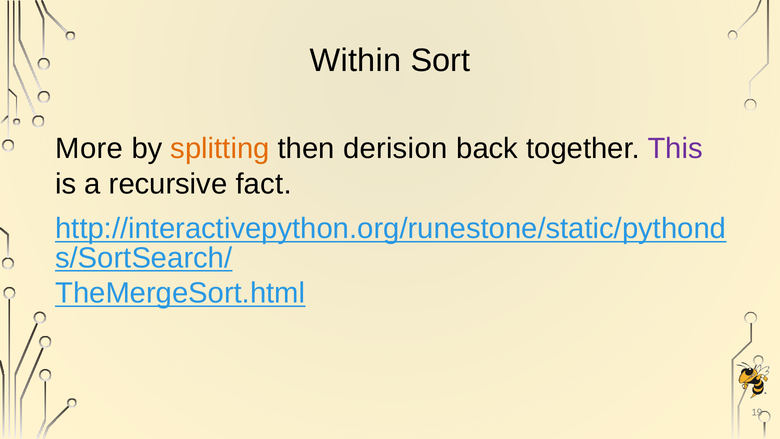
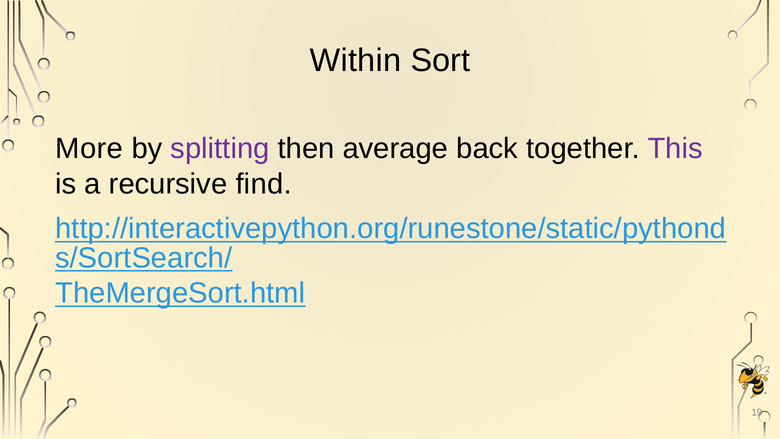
splitting colour: orange -> purple
derision: derision -> average
fact: fact -> find
